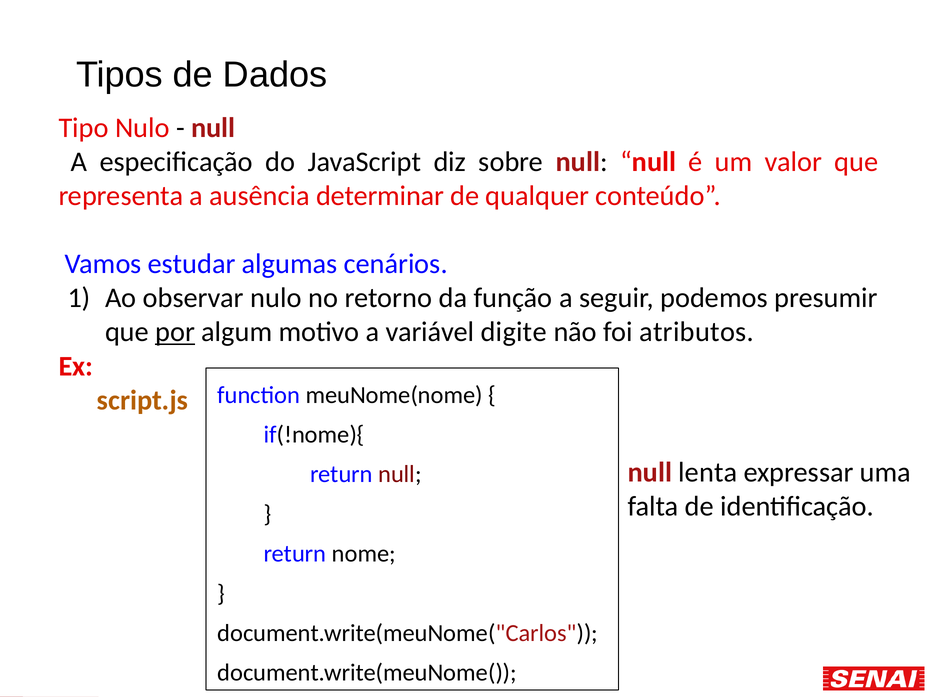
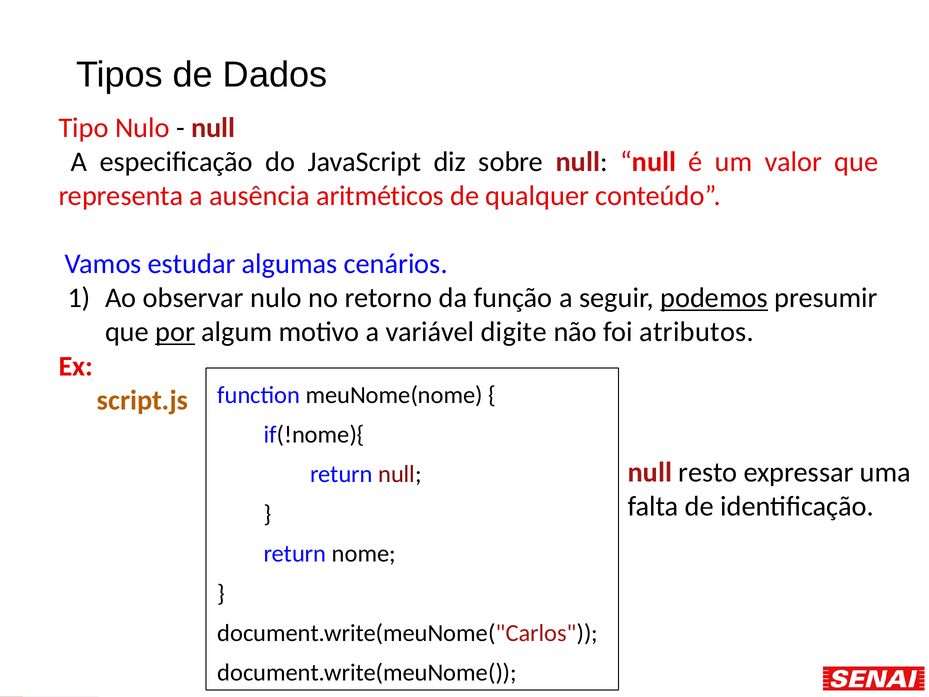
determinar: determinar -> aritméticos
podemos underline: none -> present
lenta: lenta -> resto
